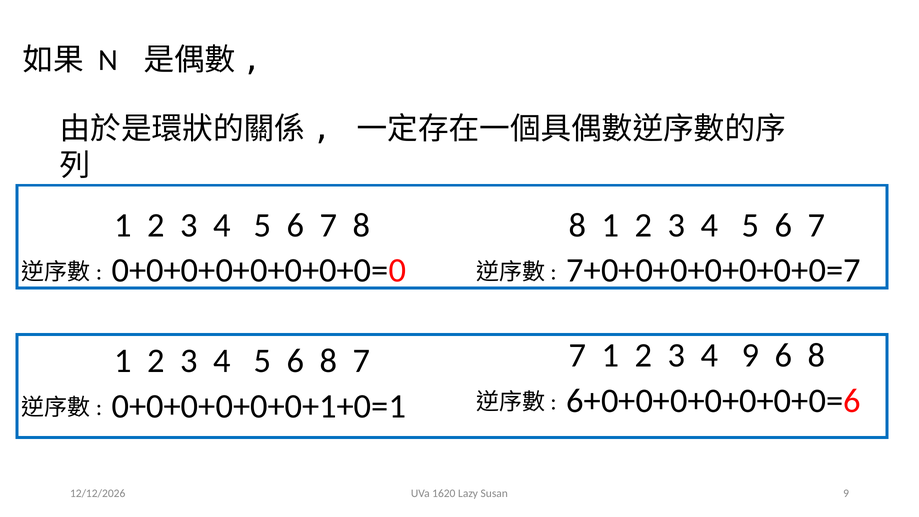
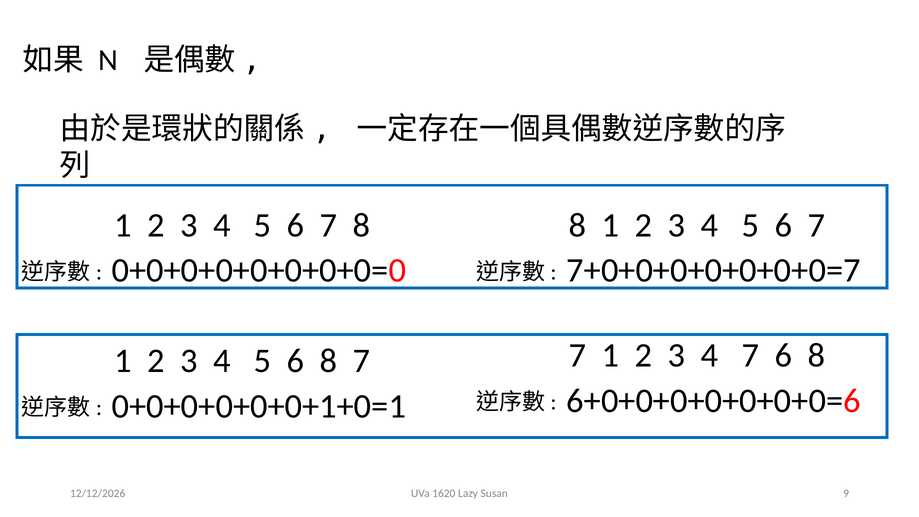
4 9: 9 -> 7
